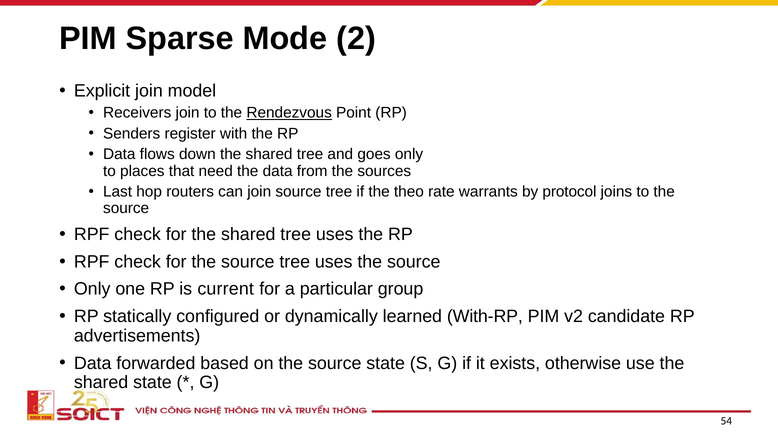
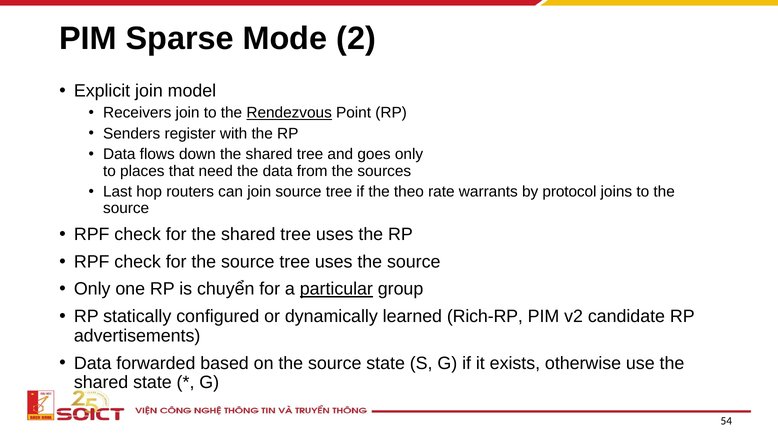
current: current -> chuyển
particular underline: none -> present
With-RP: With-RP -> Rich-RP
